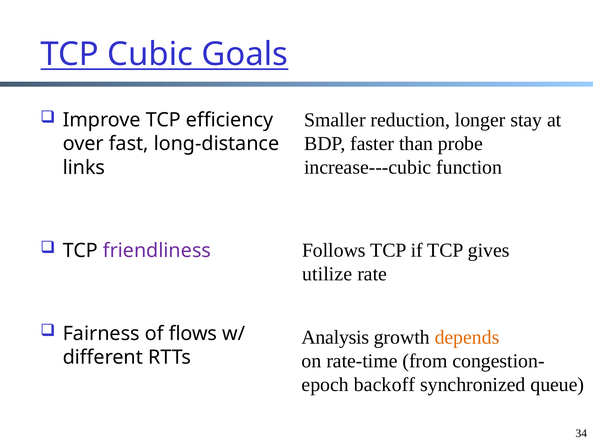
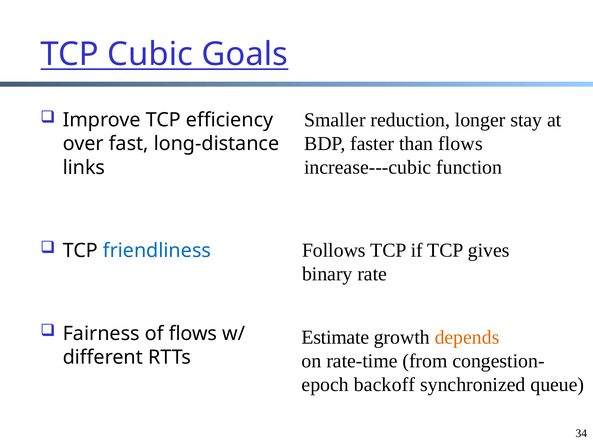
than probe: probe -> flows
friendliness colour: purple -> blue
utilize: utilize -> binary
Analysis: Analysis -> Estimate
